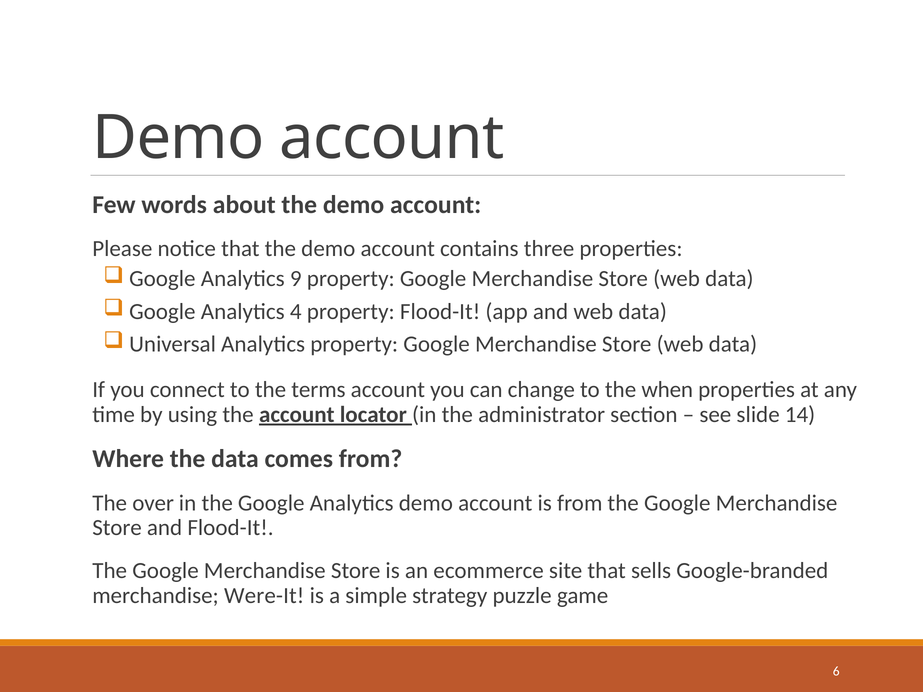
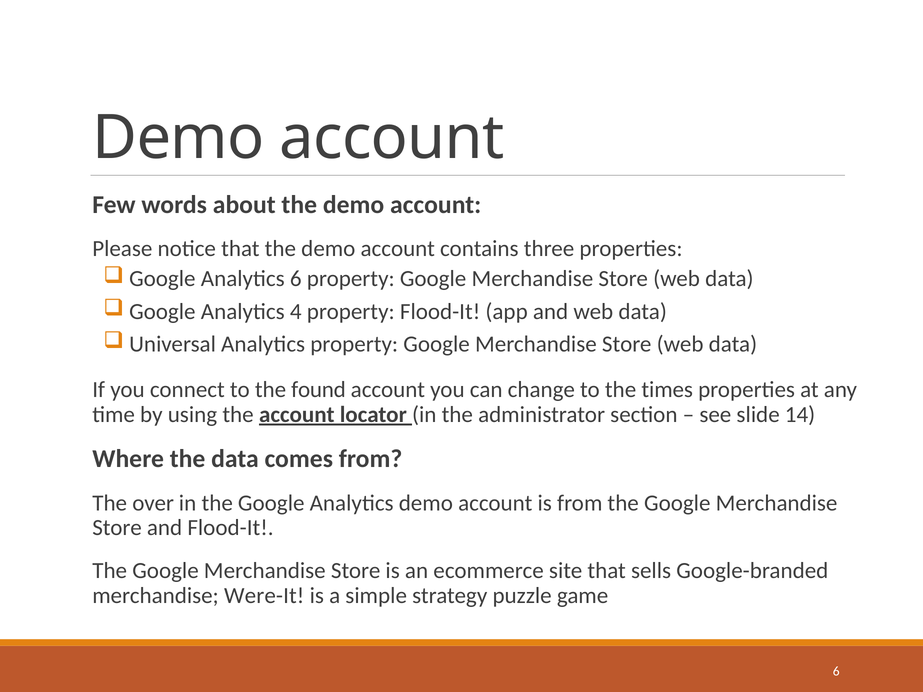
Analytics 9: 9 -> 6
terms: terms -> found
when: when -> times
